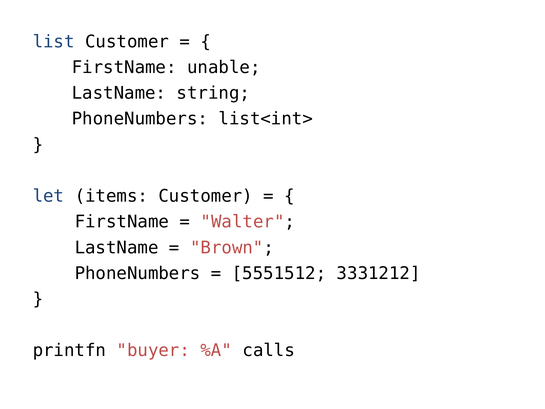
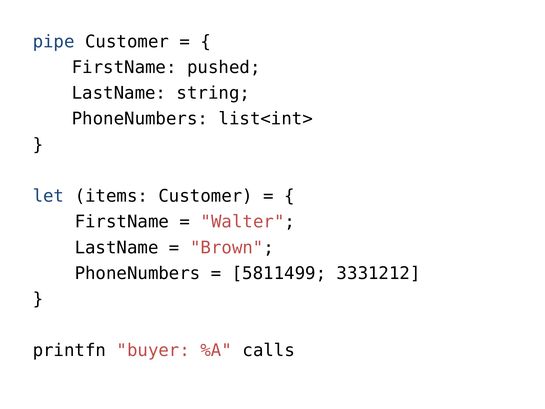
list: list -> pipe
unable: unable -> pushed
5551512: 5551512 -> 5811499
